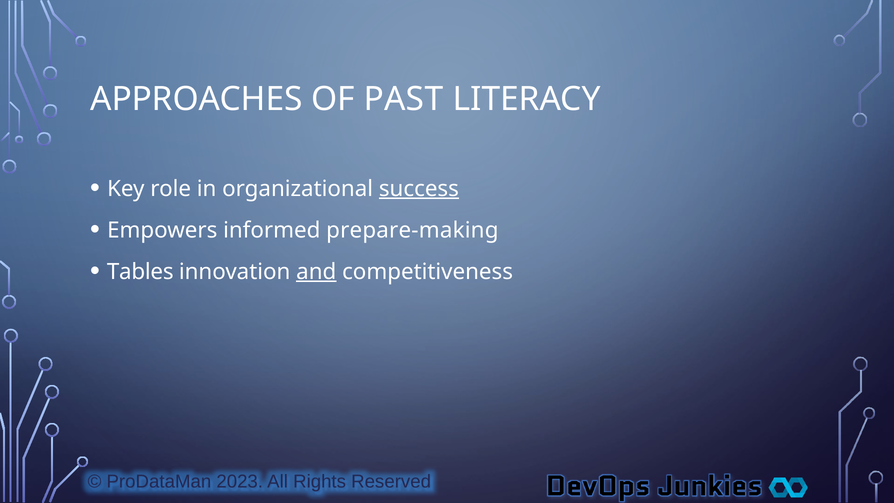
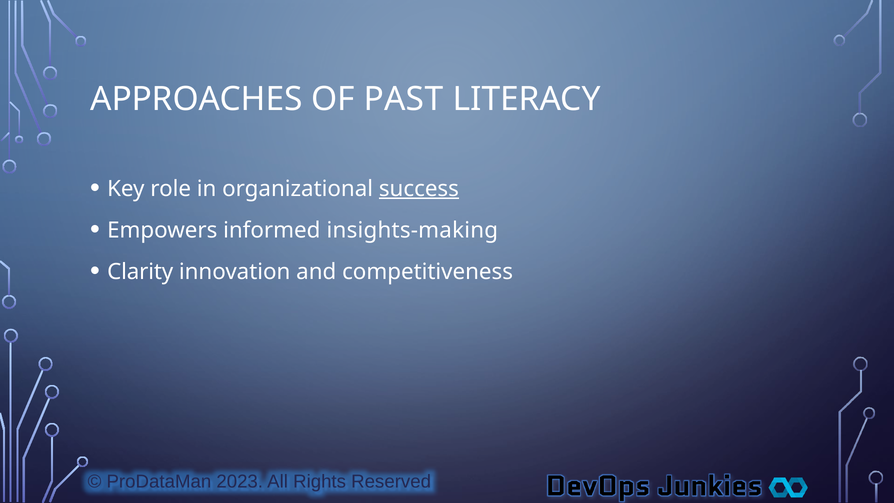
prepare-making: prepare-making -> insights-making
Tables: Tables -> Clarity
and underline: present -> none
